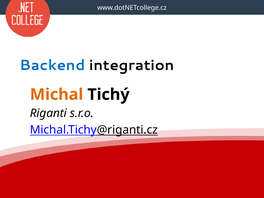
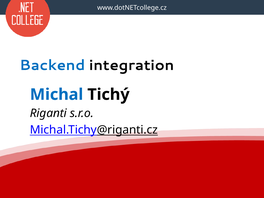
Michal colour: orange -> blue
